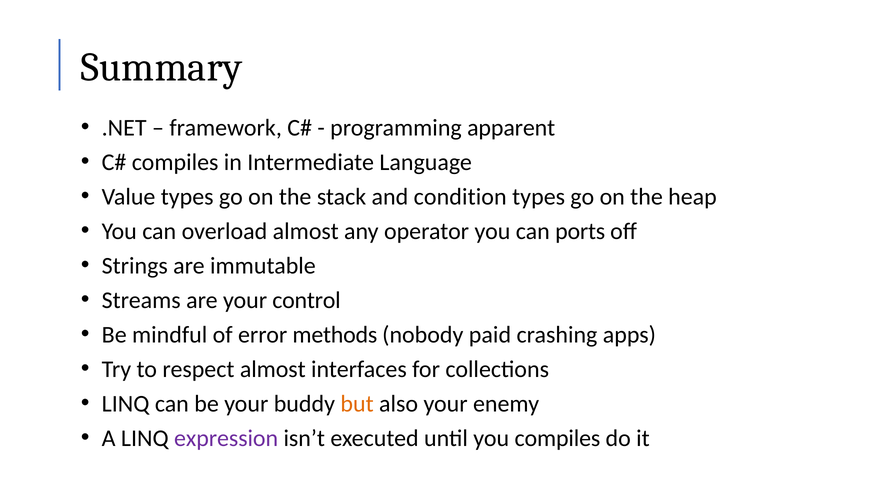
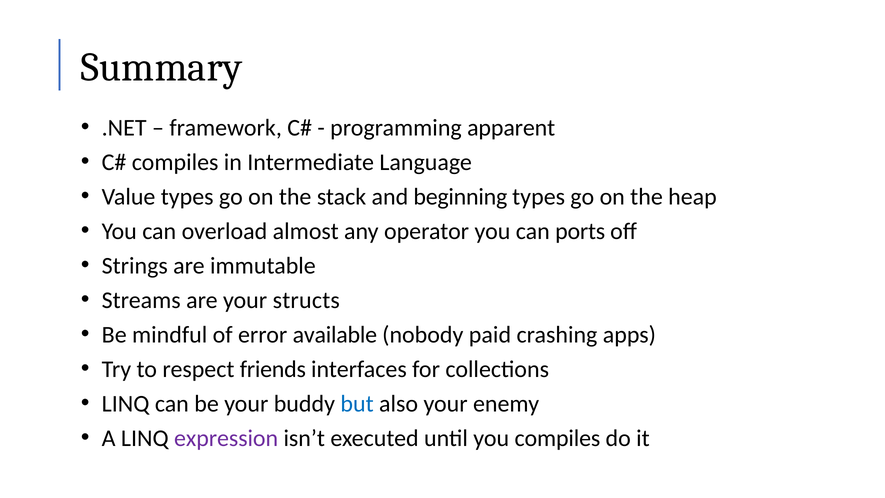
condition: condition -> beginning
control: control -> structs
methods: methods -> available
respect almost: almost -> friends
but colour: orange -> blue
